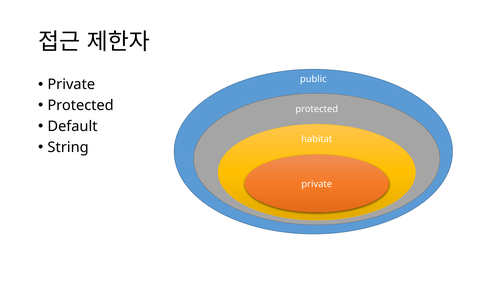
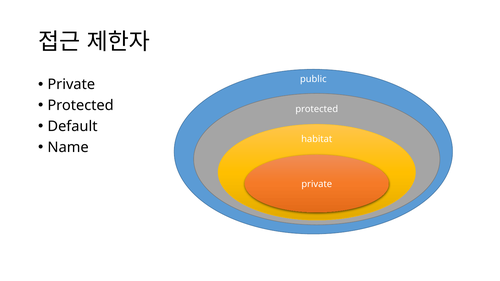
String: String -> Name
